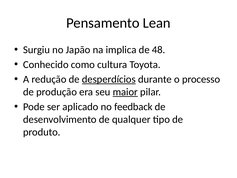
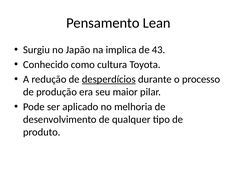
48: 48 -> 43
maior underline: present -> none
feedback: feedback -> melhoria
